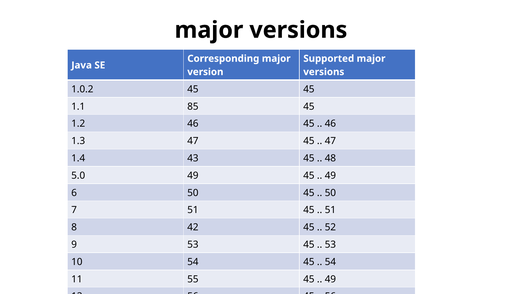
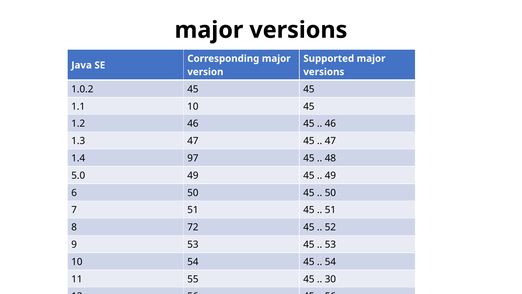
1.1 85: 85 -> 10
43: 43 -> 97
42: 42 -> 72
49 at (330, 279): 49 -> 30
